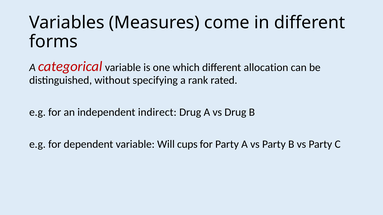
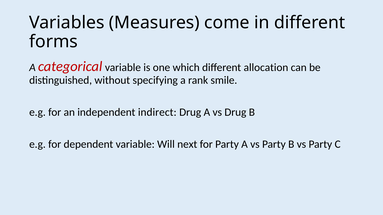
rated: rated -> smile
cups: cups -> next
